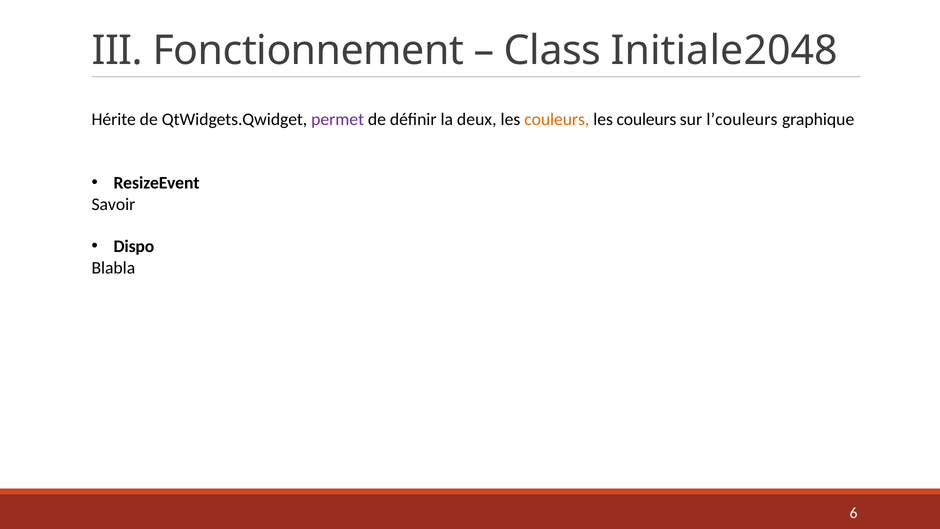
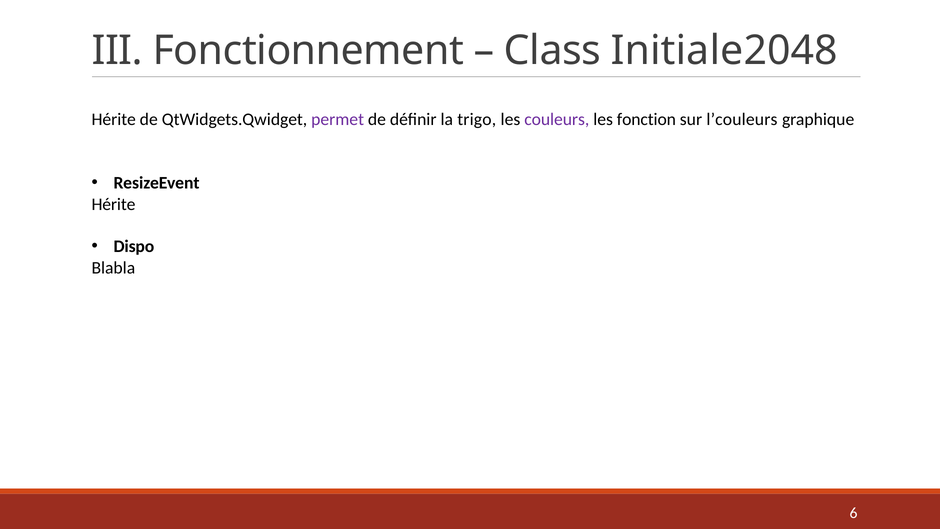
deux: deux -> trigo
couleurs at (557, 120) colour: orange -> purple
couleurs at (646, 120): couleurs -> fonction
Savoir at (113, 204): Savoir -> Hérite
